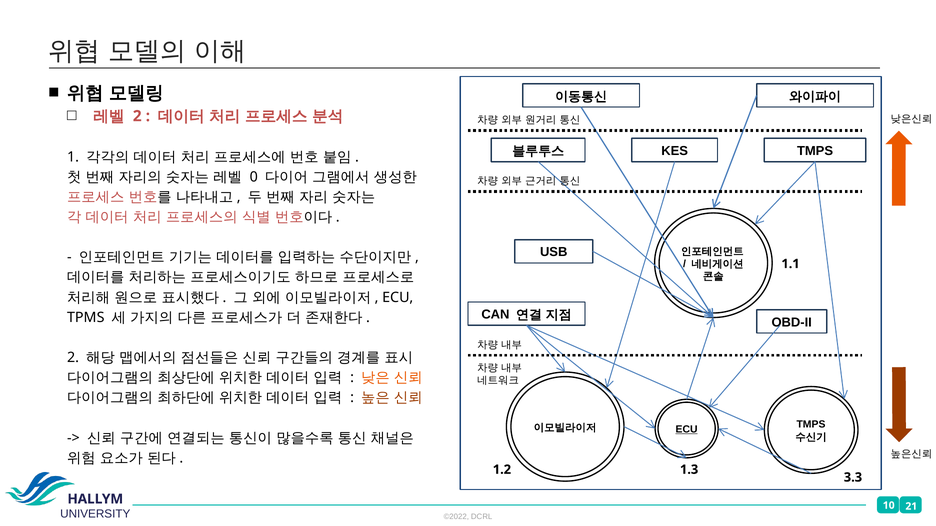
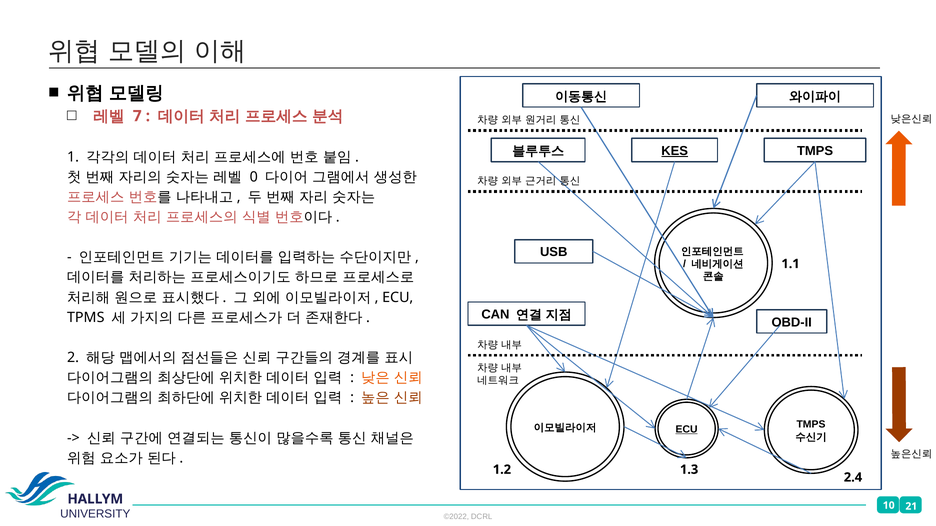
2 at (137, 116): 2 -> 7
KES underline: none -> present
3.3: 3.3 -> 2.4
